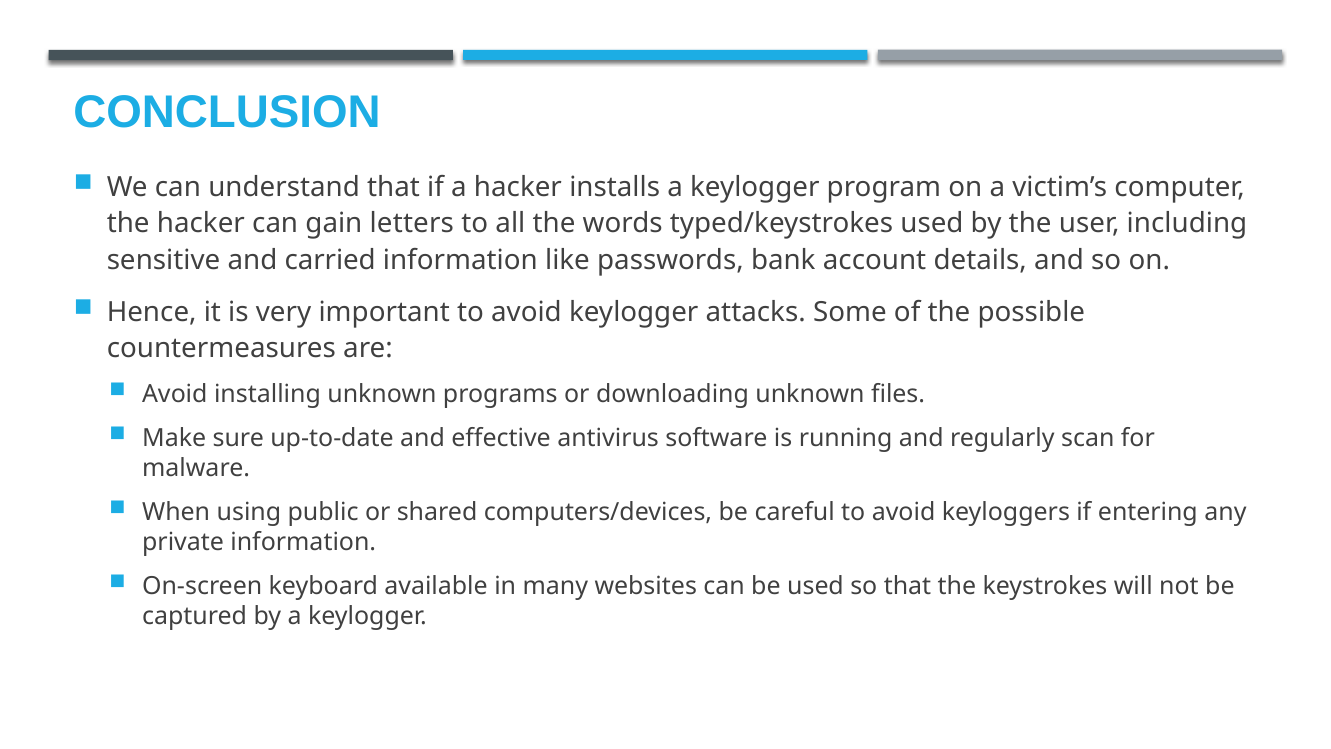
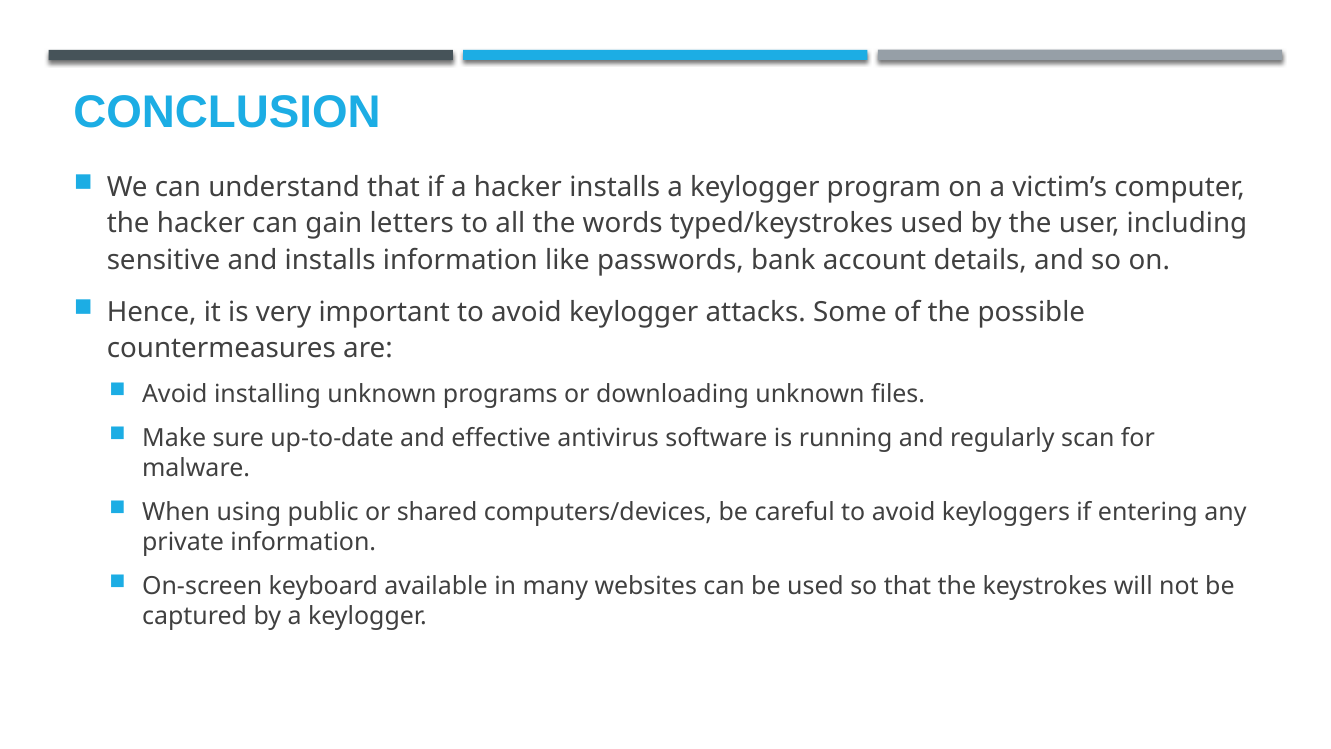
and carried: carried -> installs
